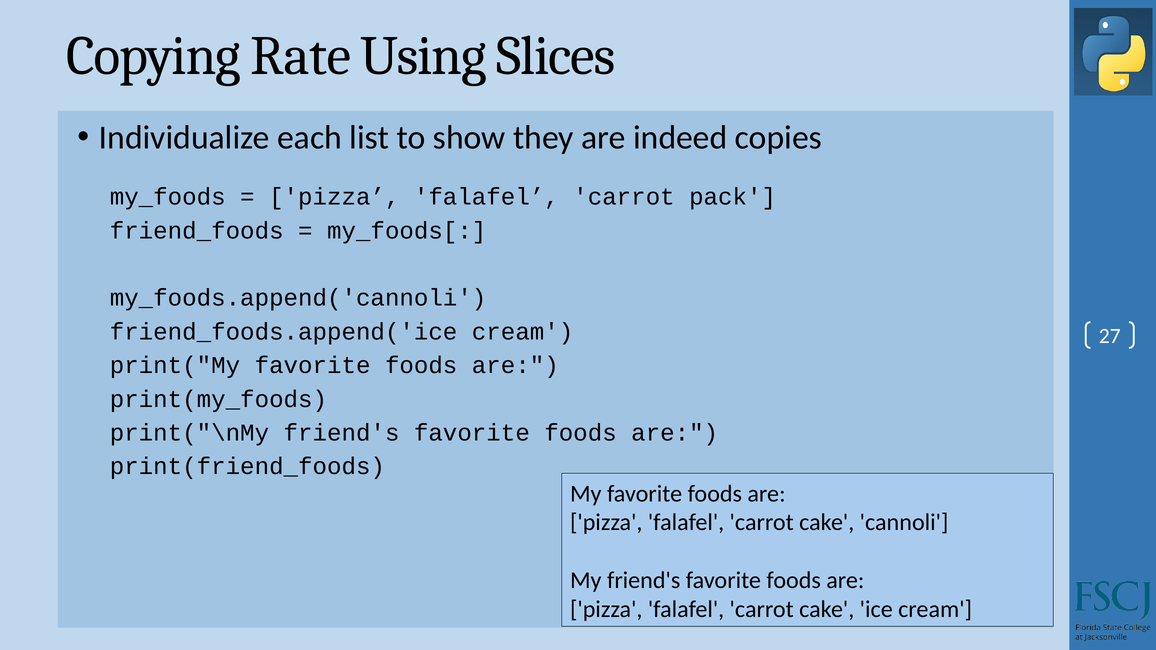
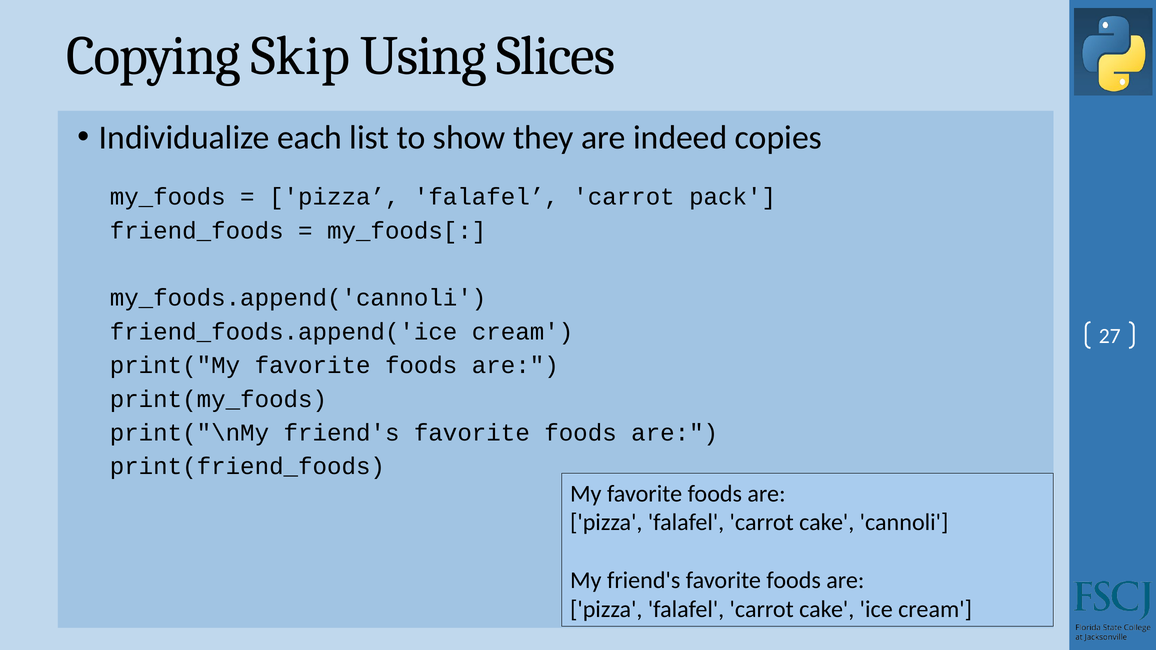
Rate: Rate -> Skip
